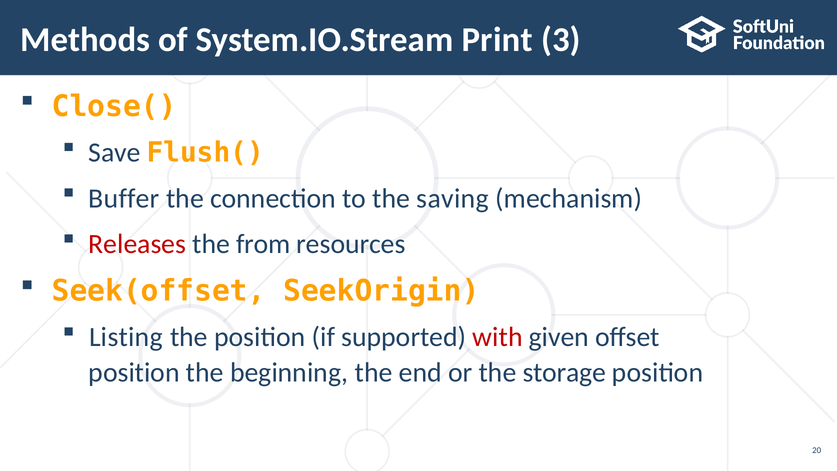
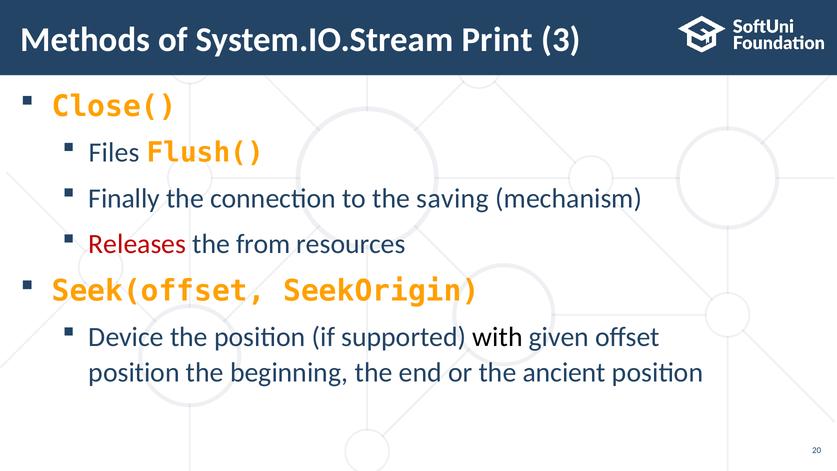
Save: Save -> Files
Buffer: Buffer -> Finally
Listing: Listing -> Device
with colour: red -> black
storage: storage -> ancient
